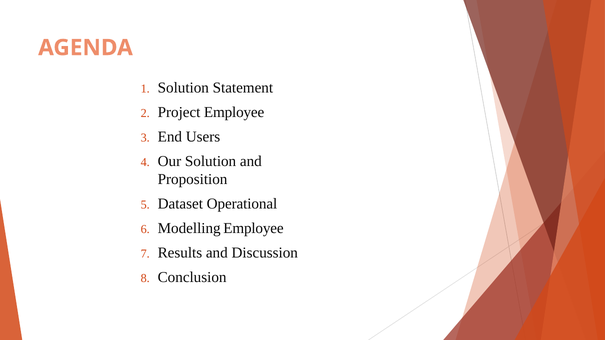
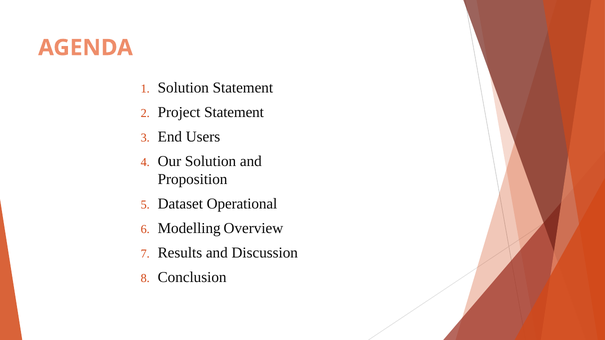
Project Employee: Employee -> Statement
Modelling Employee: Employee -> Overview
